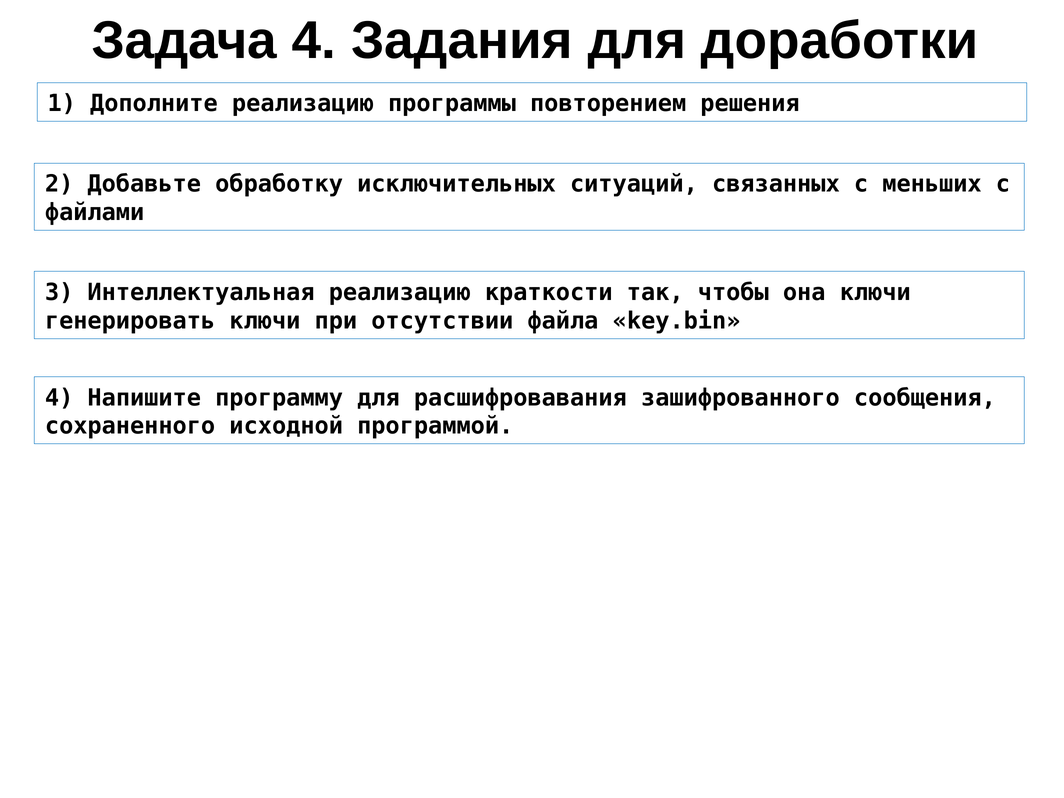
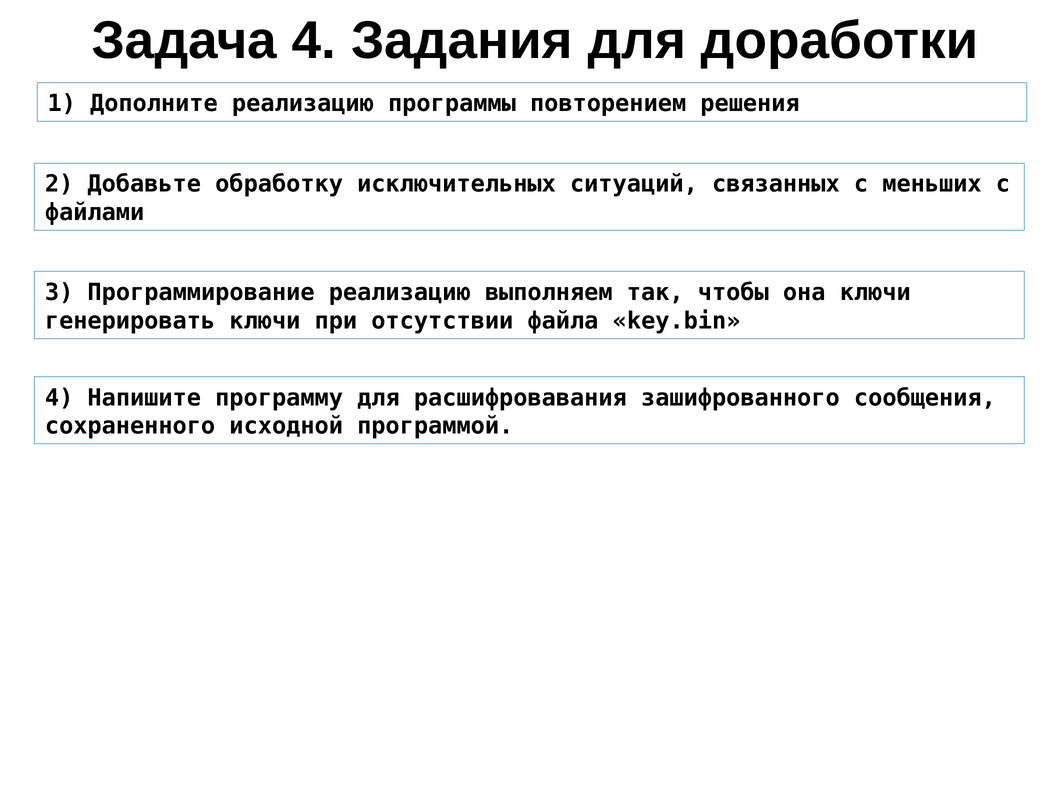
Интеллектуальная: Интеллектуальная -> Программирование
краткости: краткости -> выполняем
